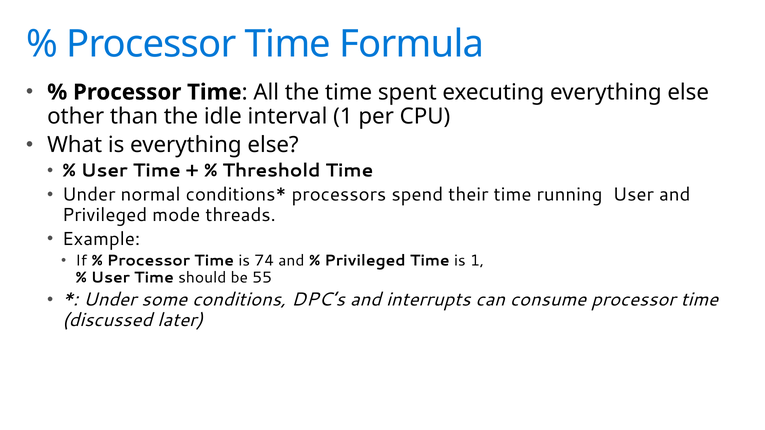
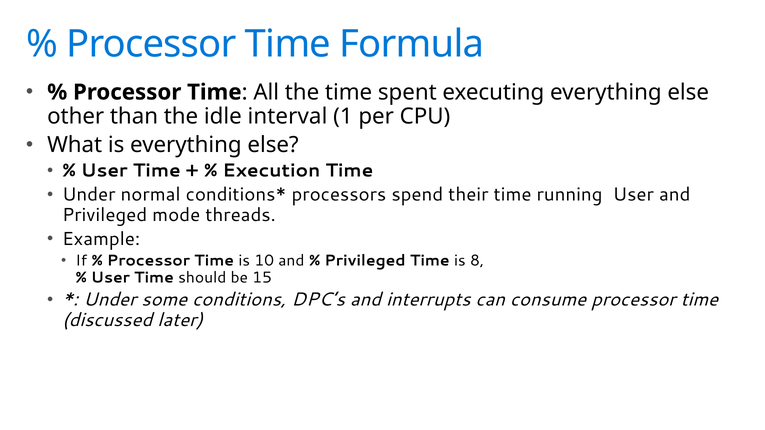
Threshold: Threshold -> Execution
74: 74 -> 10
is 1: 1 -> 8
55: 55 -> 15
